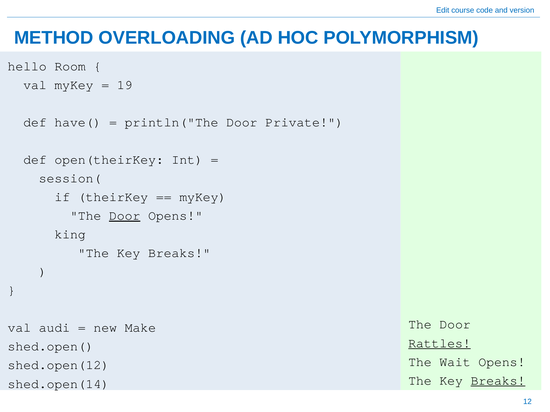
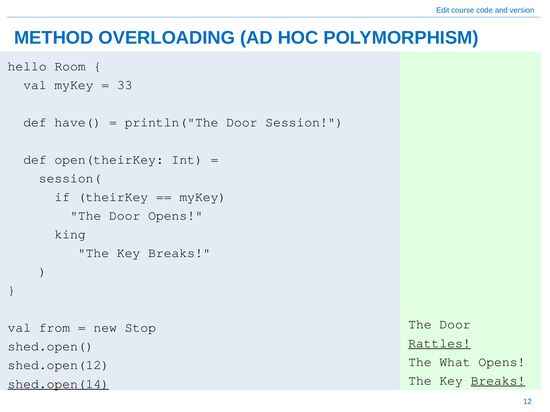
19: 19 -> 33
Private: Private -> Session
Door at (125, 216) underline: present -> none
audi: audi -> from
Make: Make -> Stop
Wait: Wait -> What
shed.open(14 underline: none -> present
